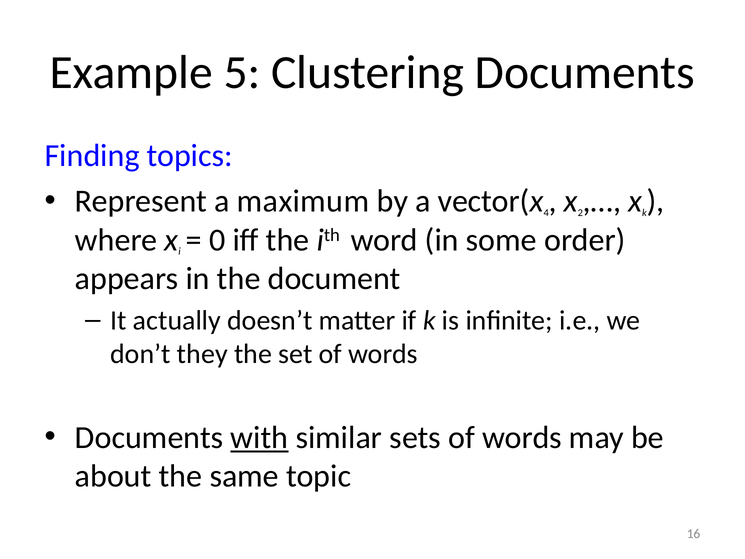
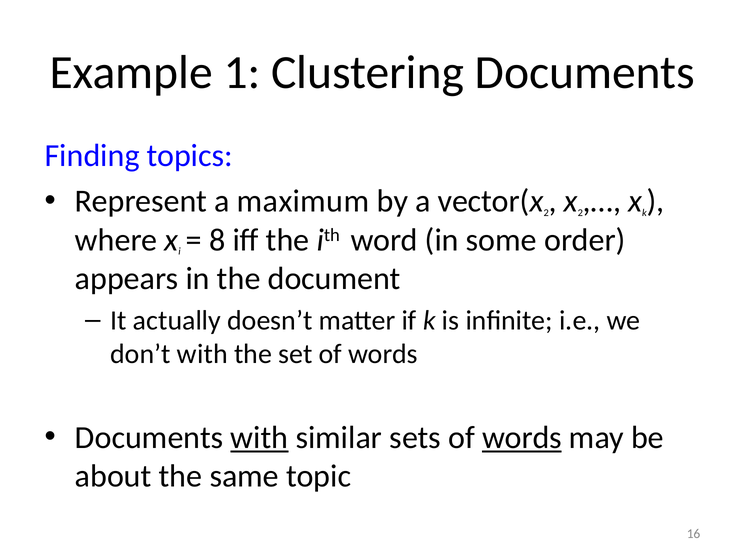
5: 5 -> 1
4 at (546, 213): 4 -> 2
0: 0 -> 8
don’t they: they -> with
words at (522, 437) underline: none -> present
